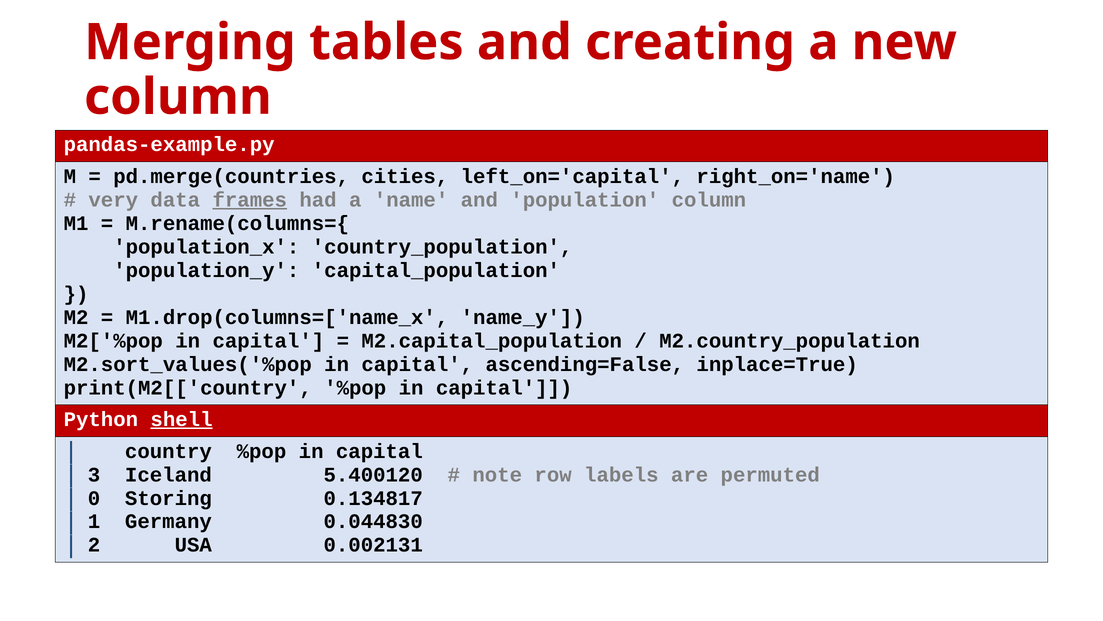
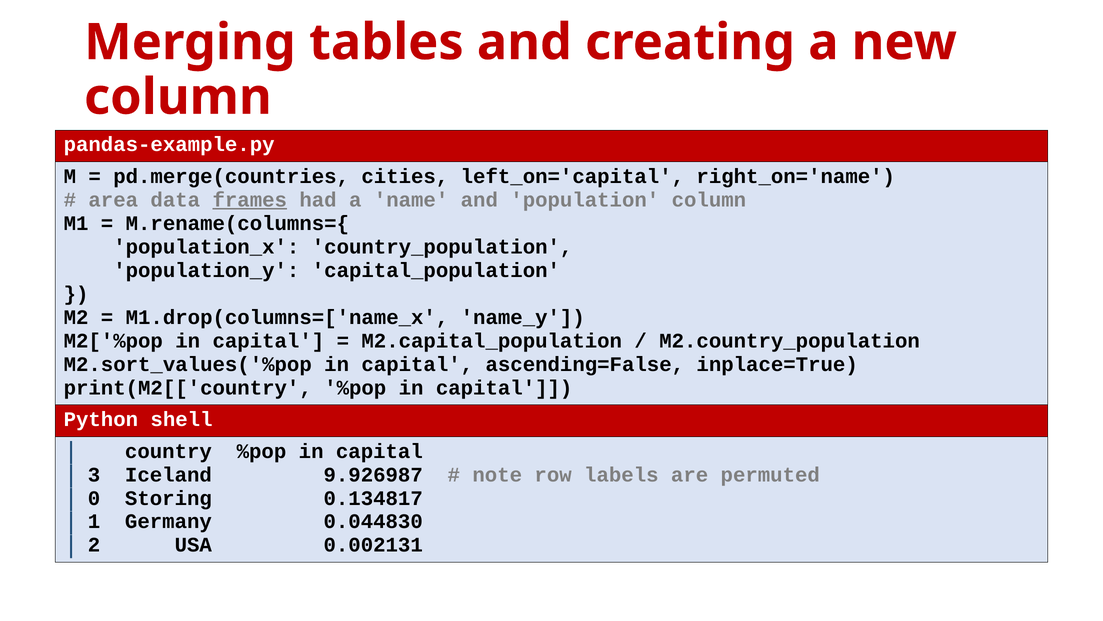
very: very -> area
shell underline: present -> none
5.400120: 5.400120 -> 9.926987
